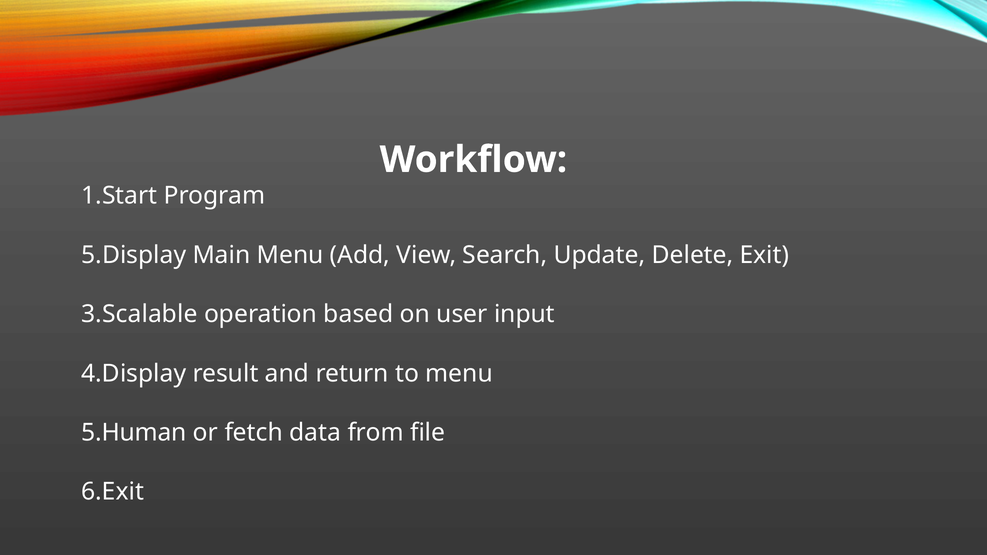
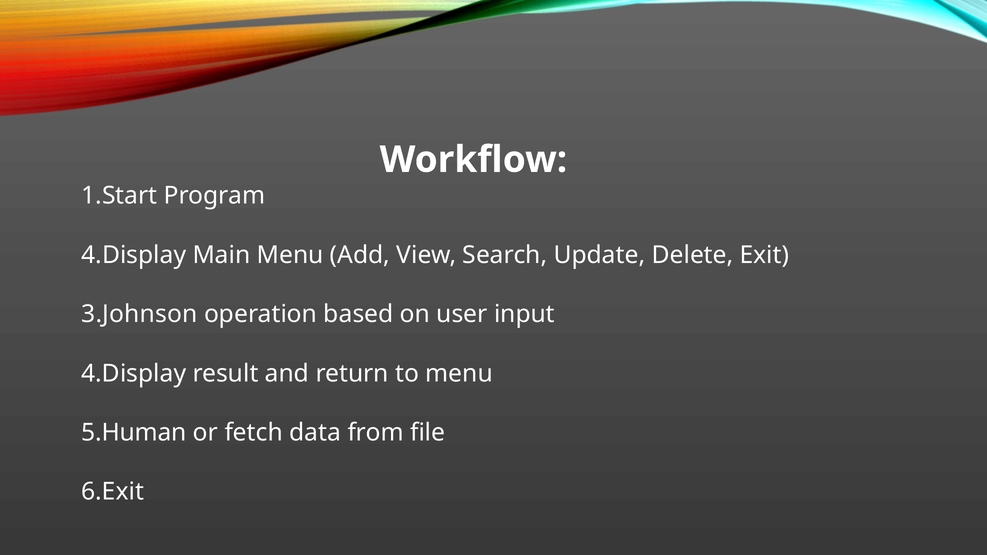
5.Display at (134, 255): 5.Display -> 4.Display
3.Scalable: 3.Scalable -> 3.Johnson
